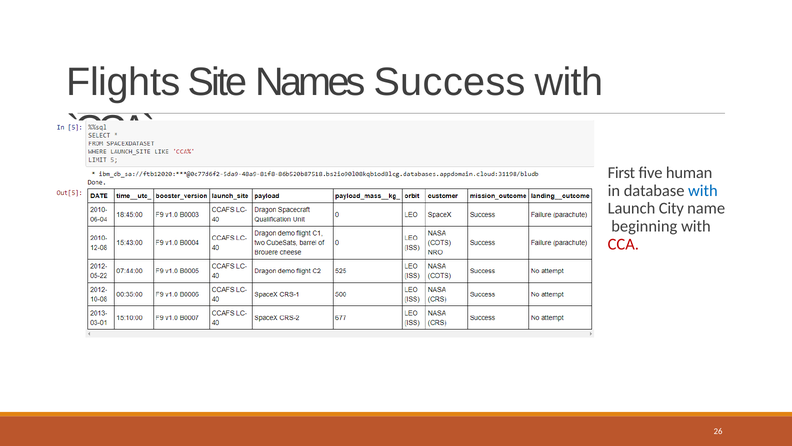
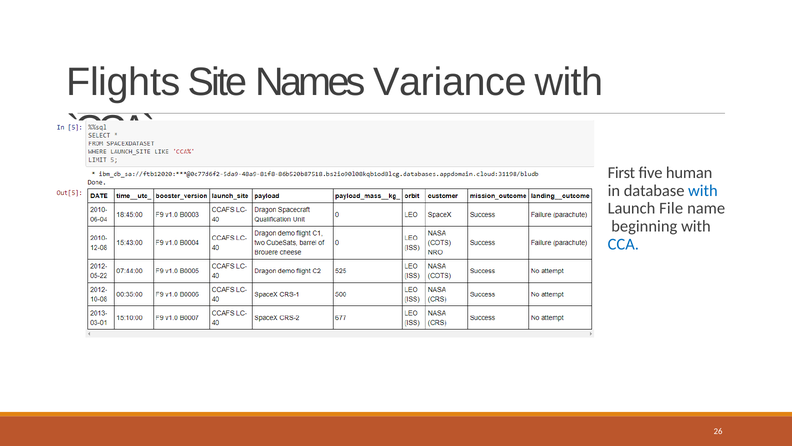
Success: Success -> Variance
City: City -> File
CCA colour: red -> blue
